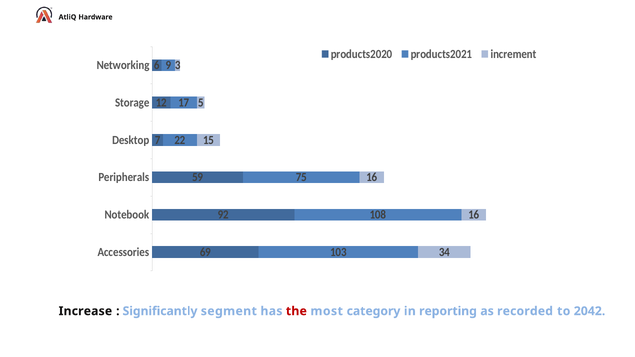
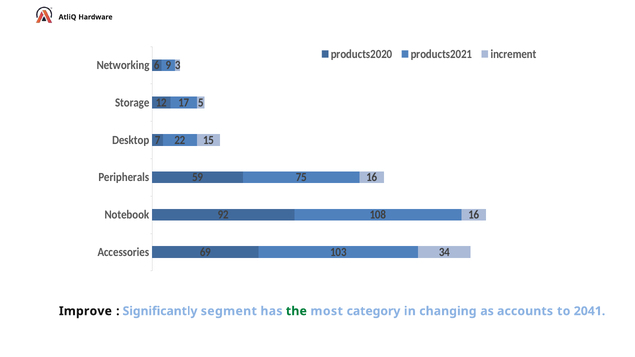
Increase: Increase -> Improve
the colour: red -> green
reporting: reporting -> changing
recorded: recorded -> accounts
2042: 2042 -> 2041
